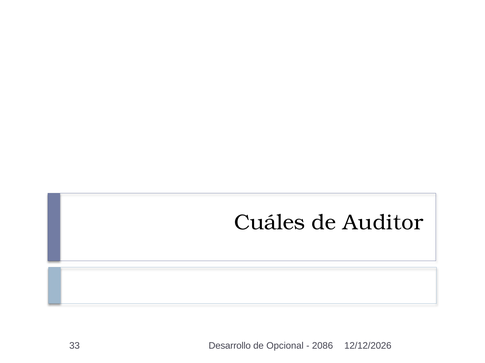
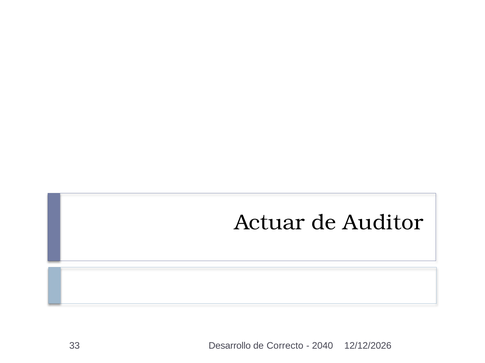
Cuáles: Cuáles -> Actuar
Opcional: Opcional -> Correcto
2086: 2086 -> 2040
